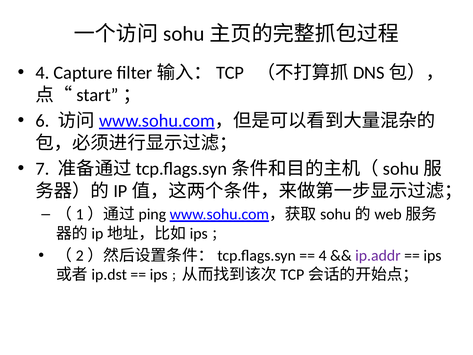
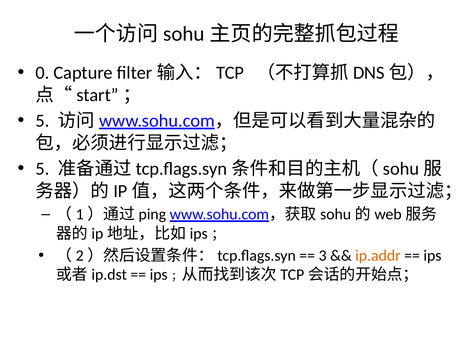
4 at (42, 73): 4 -> 0
6 at (42, 121): 6 -> 5
7 at (42, 169): 7 -> 5
4 at (323, 256): 4 -> 3
ip.addr colour: purple -> orange
